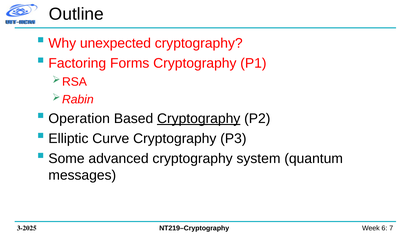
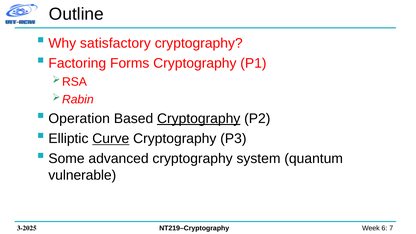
unexpected: unexpected -> satisfactory
Curve underline: none -> present
messages: messages -> vulnerable
